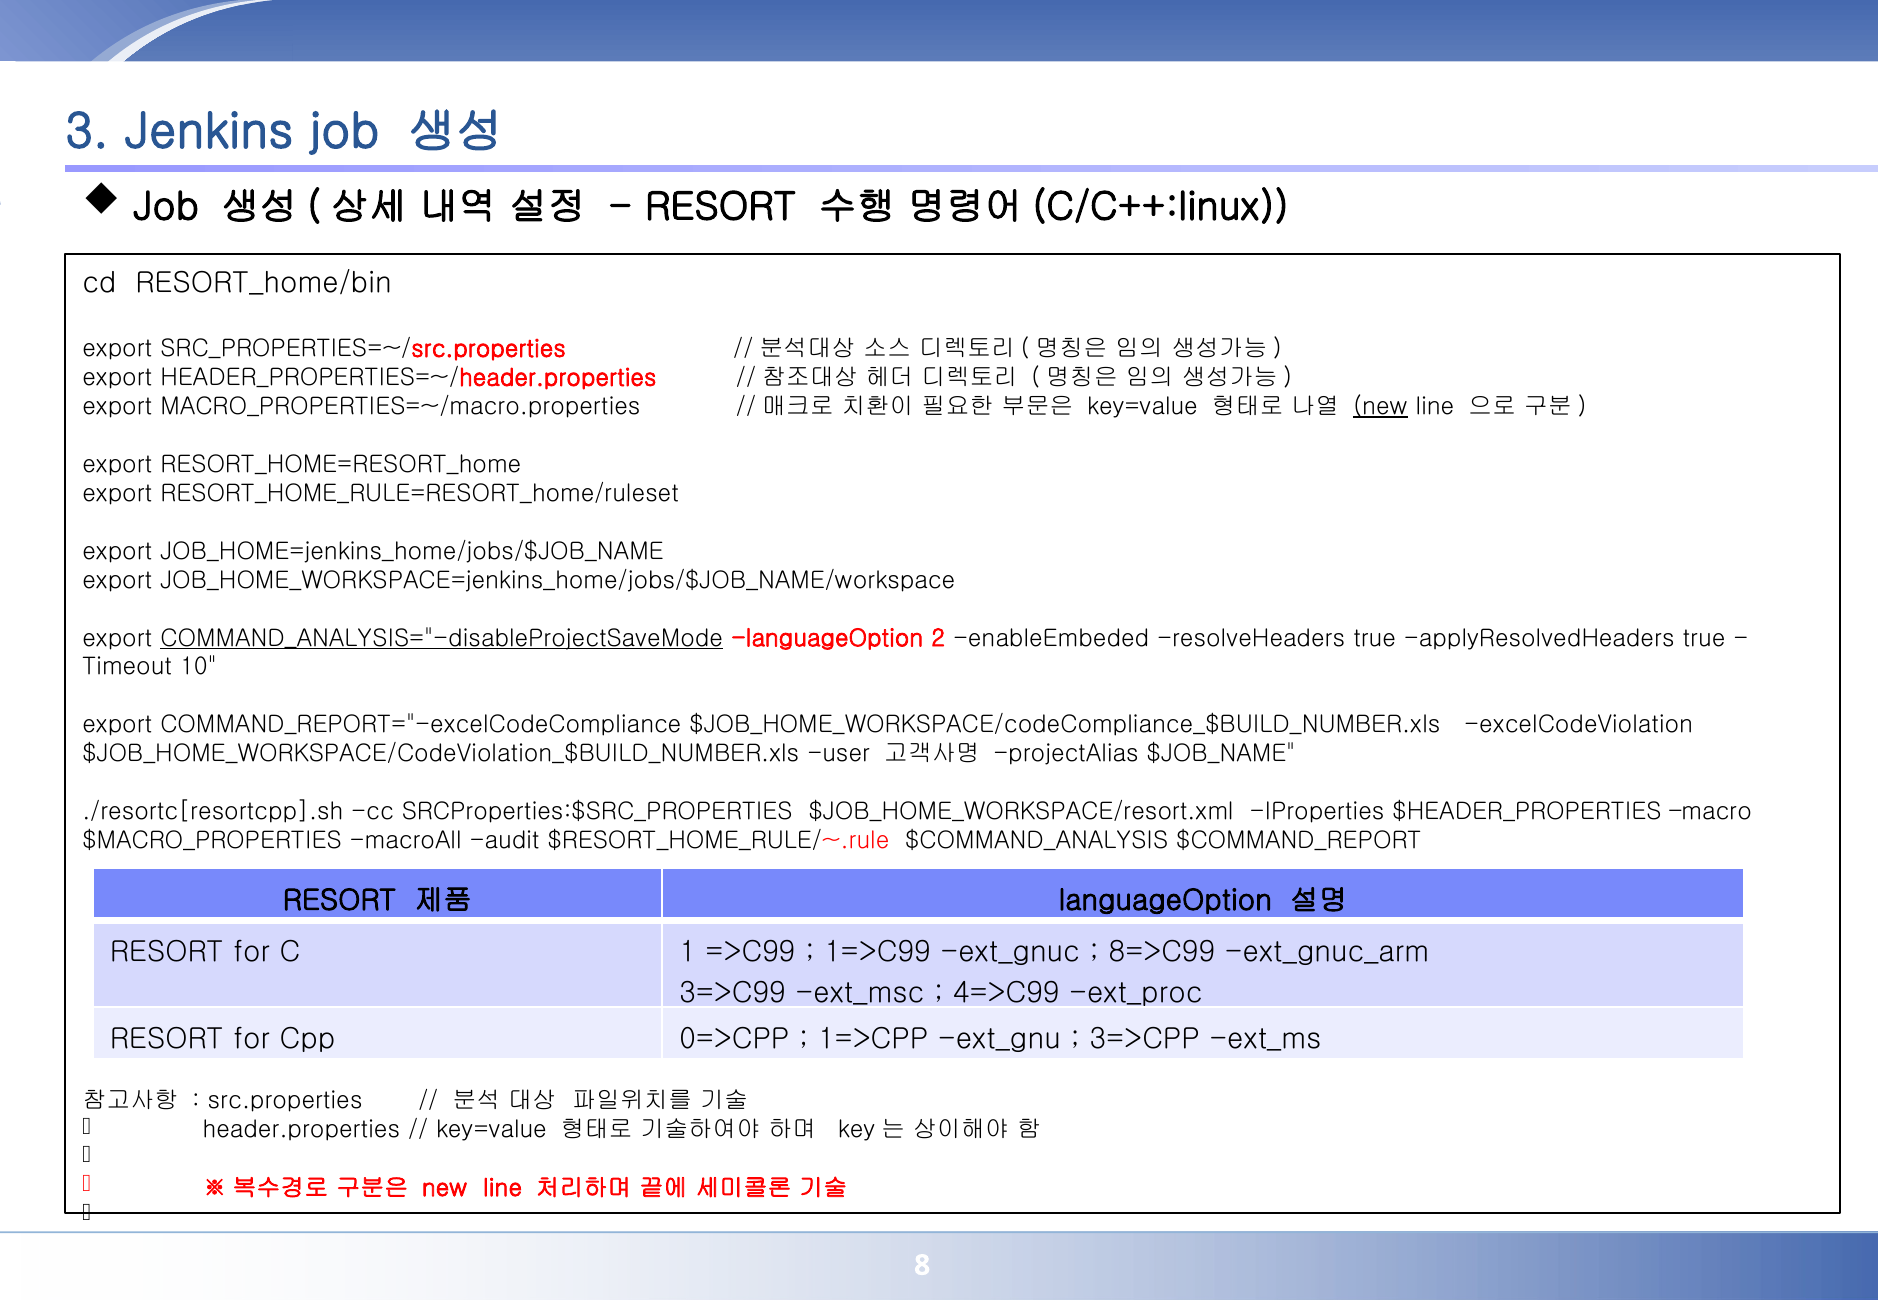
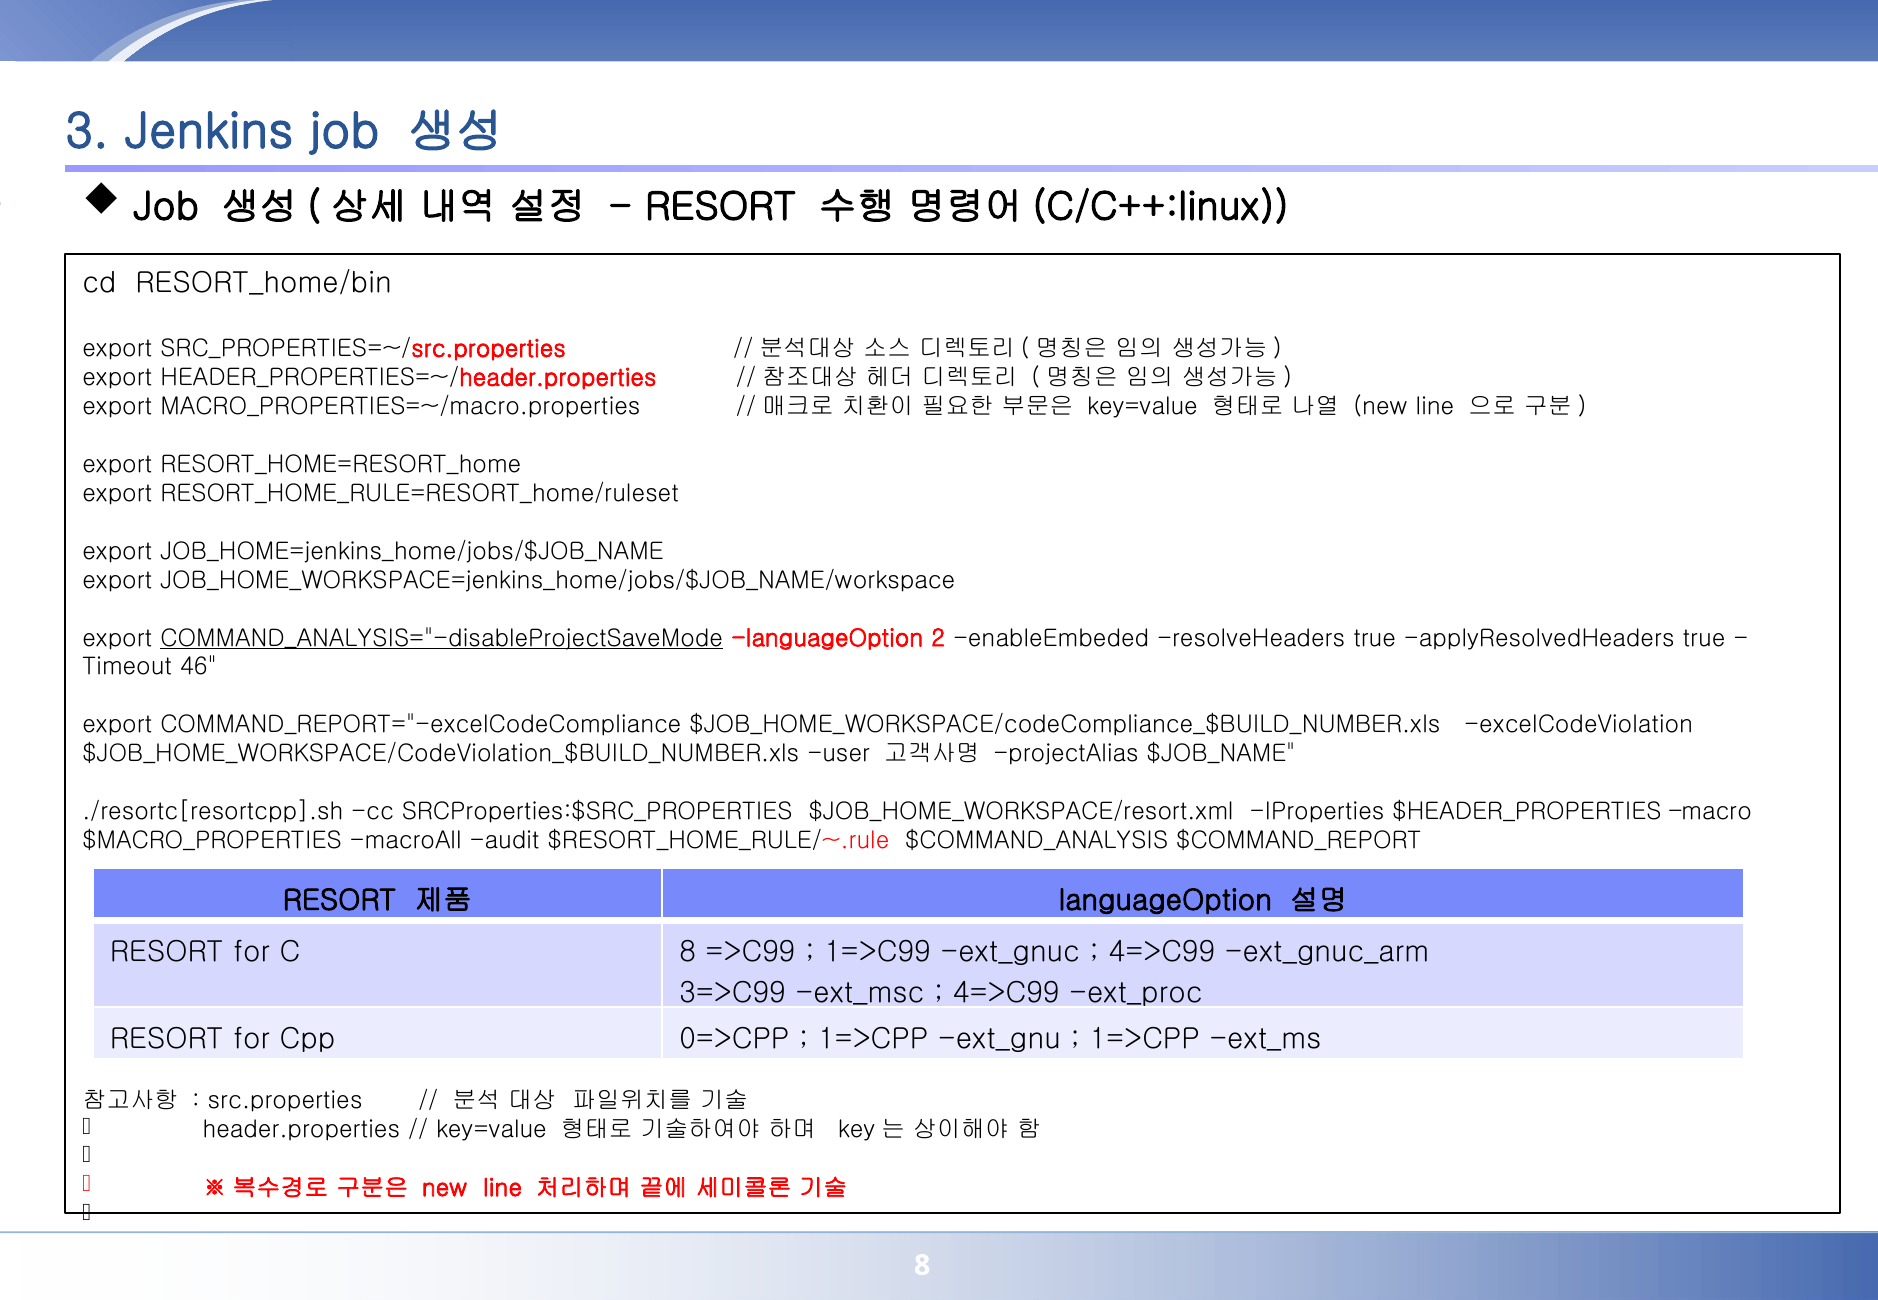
new at (1380, 407) underline: present -> none
10: 10 -> 46
C 1: 1 -> 8
8=>C99 at (1162, 952): 8=>C99 -> 4=>C99
3=>CPP at (1145, 1039): 3=>CPP -> 1=>CPP
